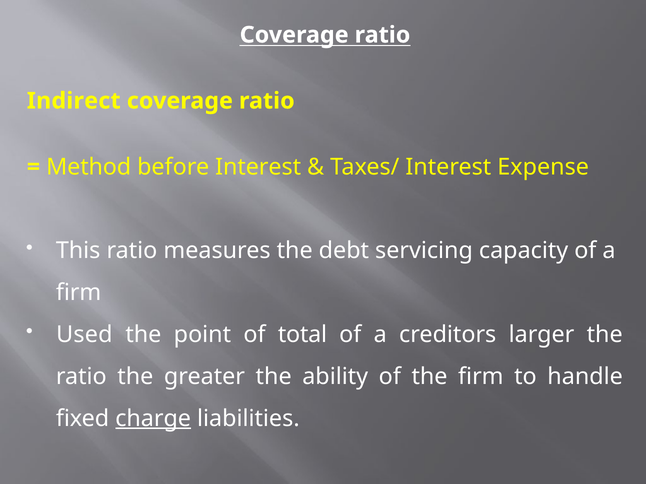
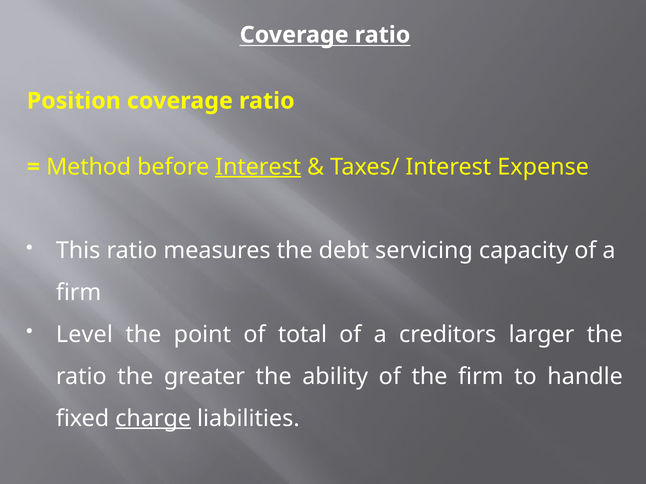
Indirect: Indirect -> Position
Interest at (258, 167) underline: none -> present
Used: Used -> Level
